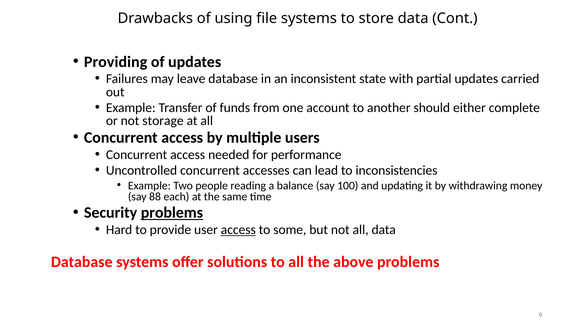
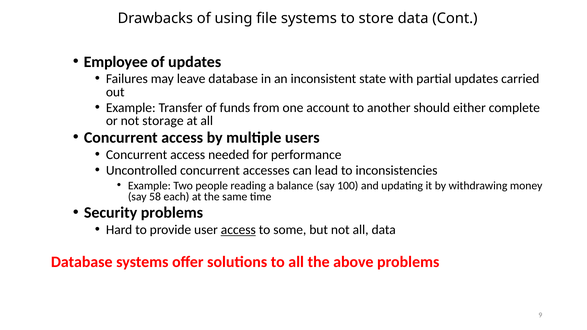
Providing: Providing -> Employee
88: 88 -> 58
problems at (172, 213) underline: present -> none
